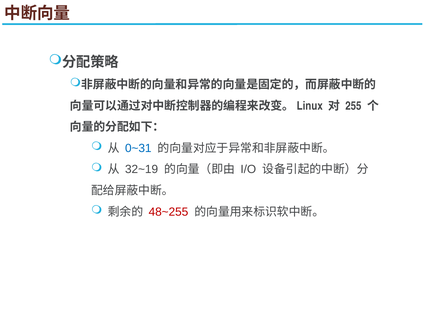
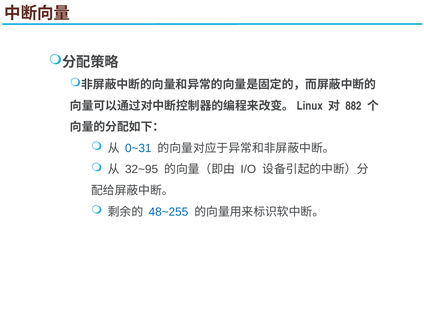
255: 255 -> 882
32~19: 32~19 -> 32~95
48~255 colour: red -> blue
